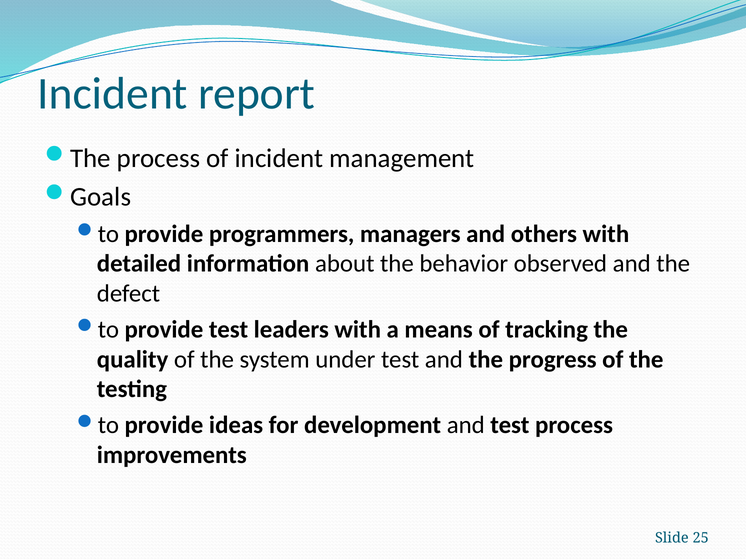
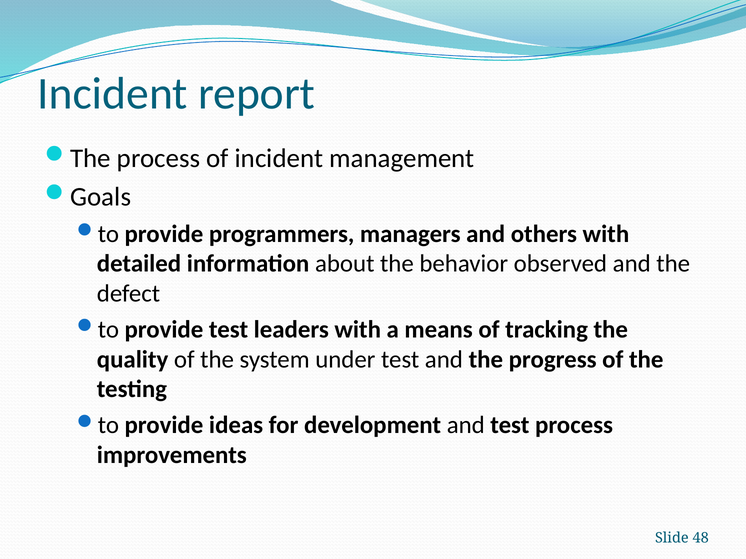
25: 25 -> 48
